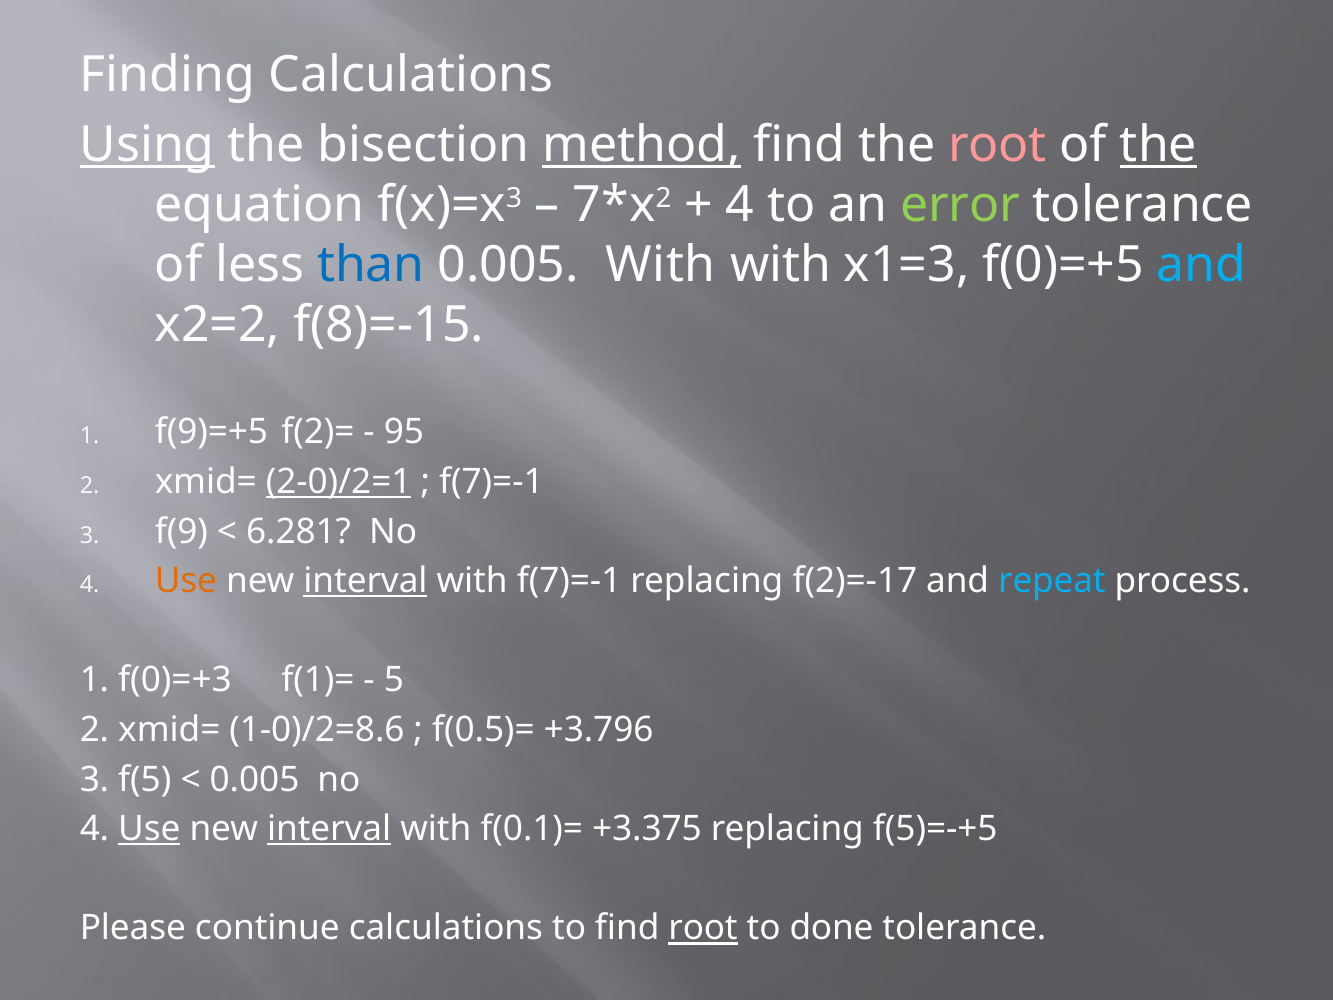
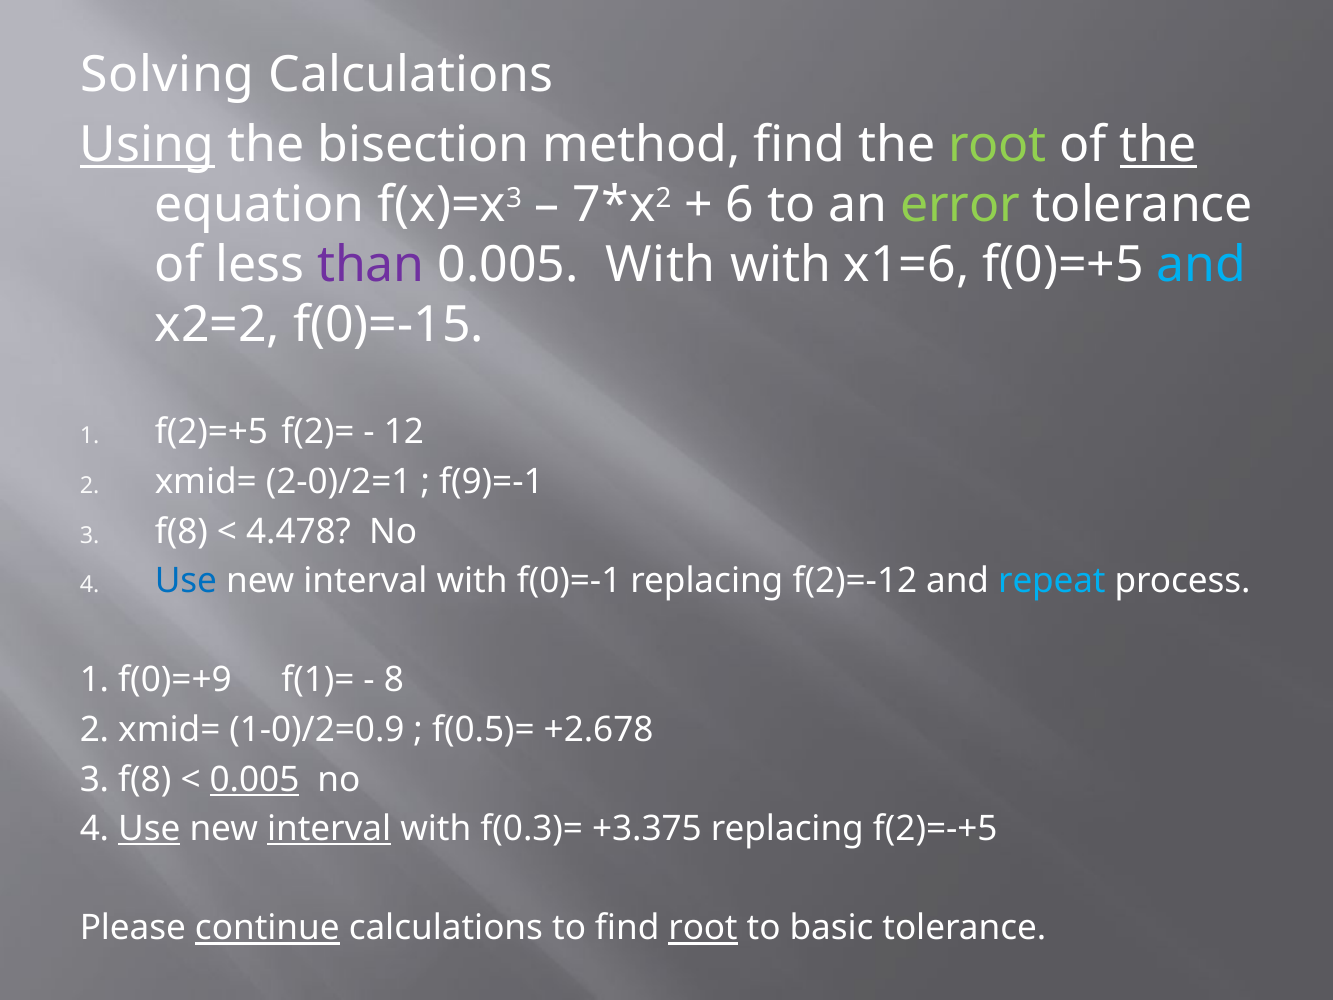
Finding: Finding -> Solving
method underline: present -> none
root at (998, 145) colour: pink -> light green
4 at (740, 205): 4 -> 6
than colour: blue -> purple
x1=3: x1=3 -> x1=6
f(8)=-15: f(8)=-15 -> f(0)=-15
f(9)=+5: f(9)=+5 -> f(2)=+5
95: 95 -> 12
2-0)/2=1 underline: present -> none
f(7)=-1 at (491, 482): f(7)=-1 -> f(9)=-1
f(9 at (181, 531): f(9 -> f(8
6.281: 6.281 -> 4.478
Use at (186, 581) colour: orange -> blue
interval at (365, 581) underline: present -> none
with f(7)=-1: f(7)=-1 -> f(0)=-1
f(2)=-17: f(2)=-17 -> f(2)=-12
f(0)=+3: f(0)=+3 -> f(0)=+9
5: 5 -> 8
1-0)/2=8.6: 1-0)/2=8.6 -> 1-0)/2=0.9
+3.796: +3.796 -> +2.678
f(5 at (145, 779): f(5 -> f(8
0.005 at (255, 779) underline: none -> present
f(0.1)=: f(0.1)= -> f(0.3)=
f(5)=-+5: f(5)=-+5 -> f(2)=-+5
continue underline: none -> present
done: done -> basic
